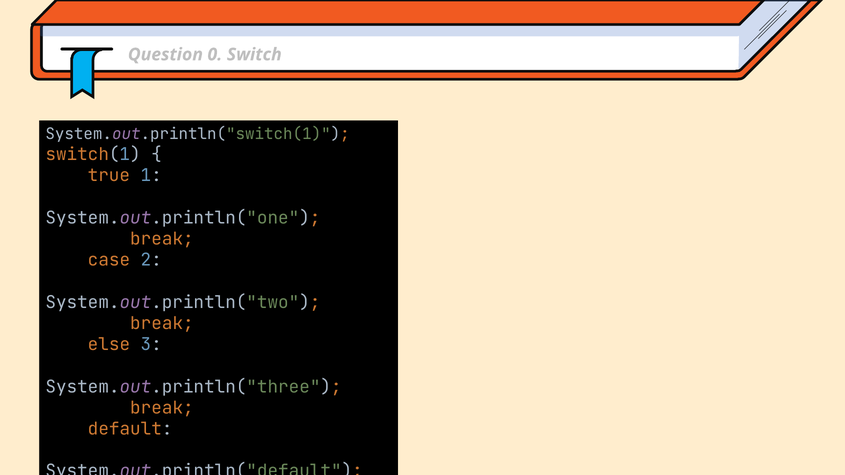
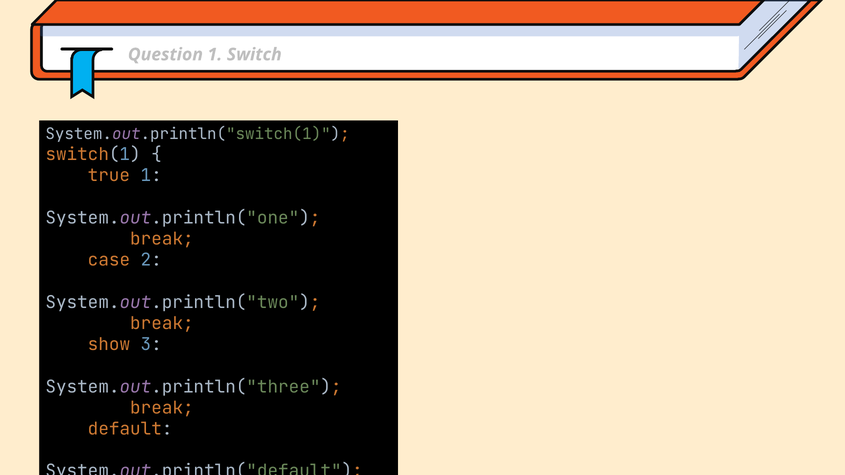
Question 0: 0 -> 1
else: else -> show
